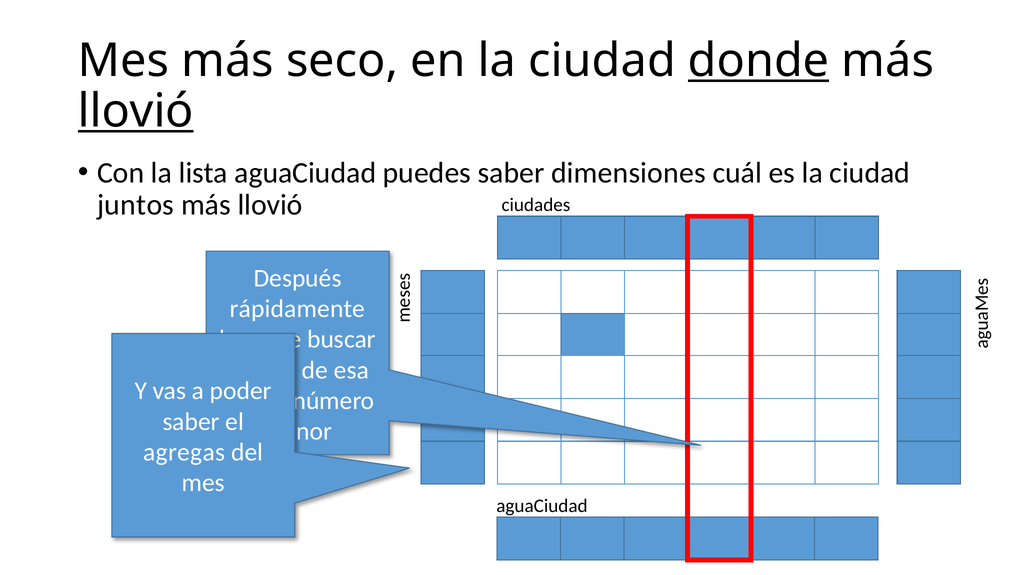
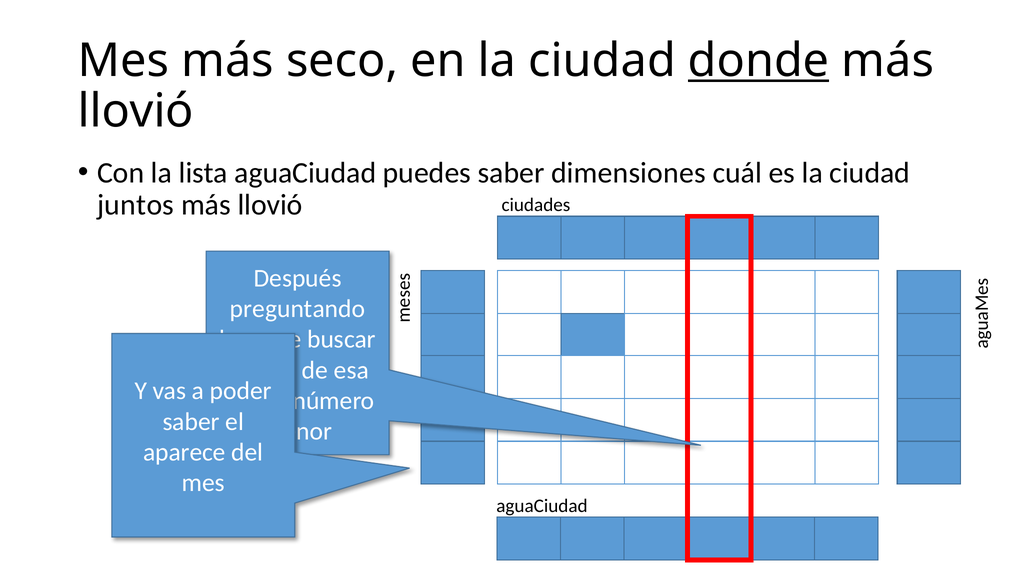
llovió at (136, 111) underline: present -> none
rápidamente: rápidamente -> preguntando
agregas: agregas -> aparece
